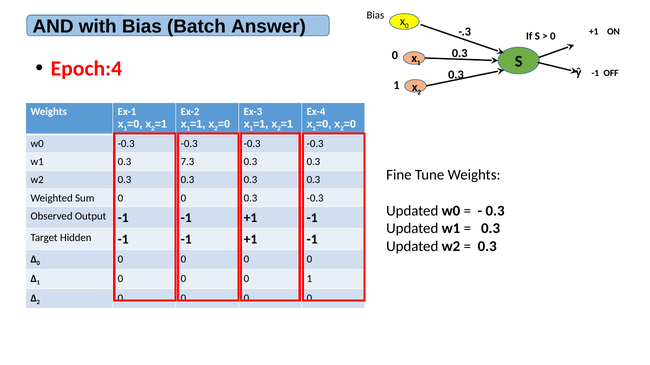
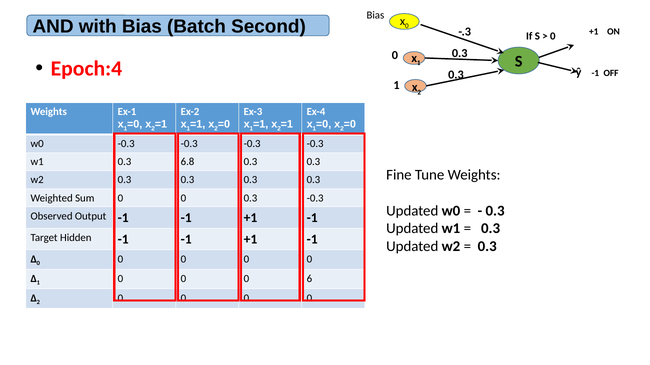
Answer: Answer -> Second
7.3: 7.3 -> 6.8
0 0 0 1: 1 -> 6
